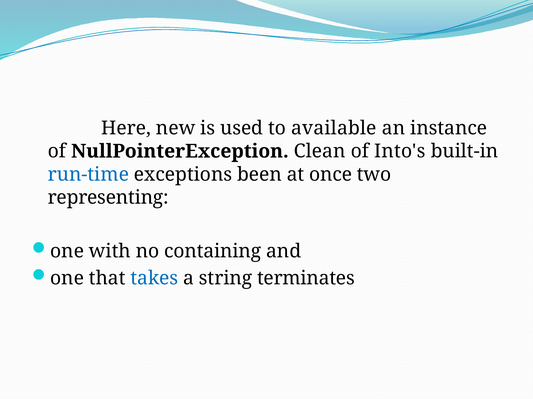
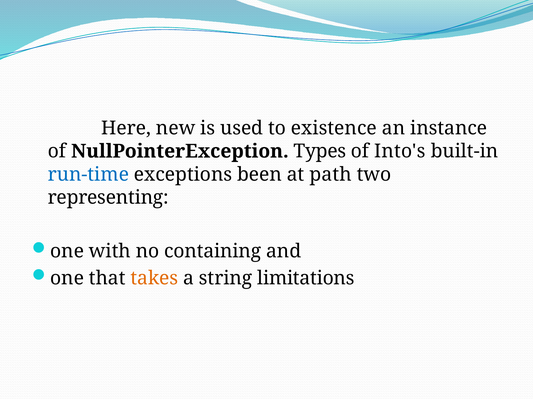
available: available -> existence
Clean: Clean -> Types
once: once -> path
takes colour: blue -> orange
terminates: terminates -> limitations
